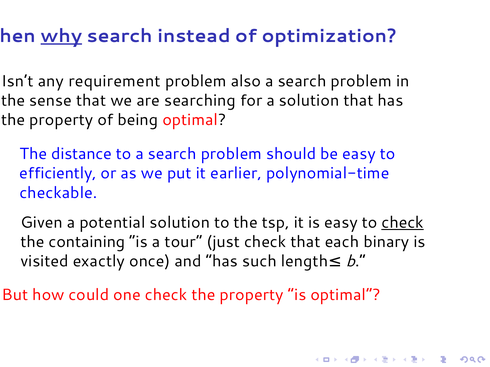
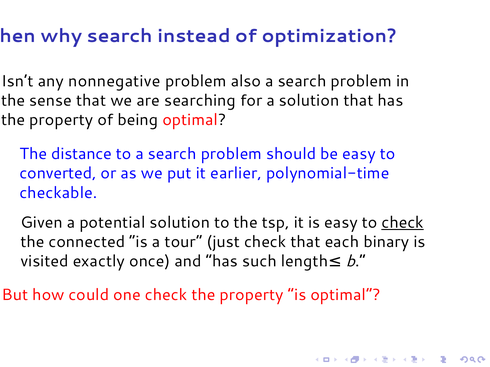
why underline: present -> none
requirement: requirement -> nonnegative
efficiently: efficiently -> converted
containing: containing -> connected
